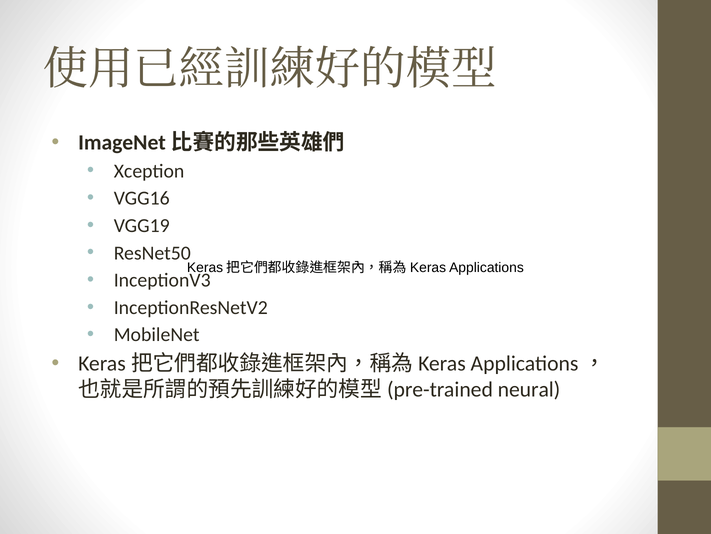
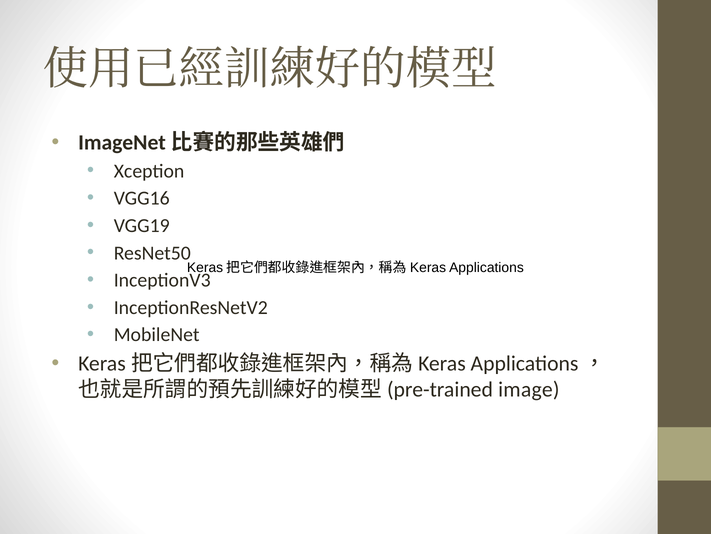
neural: neural -> image
